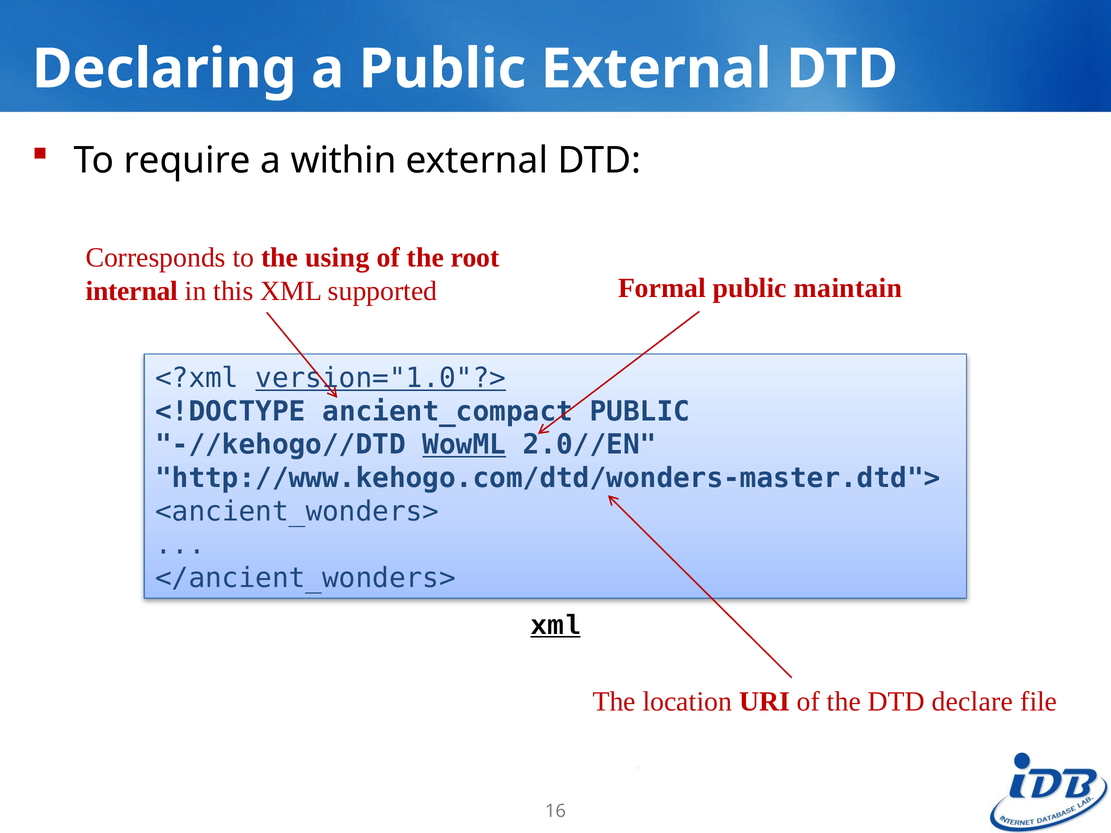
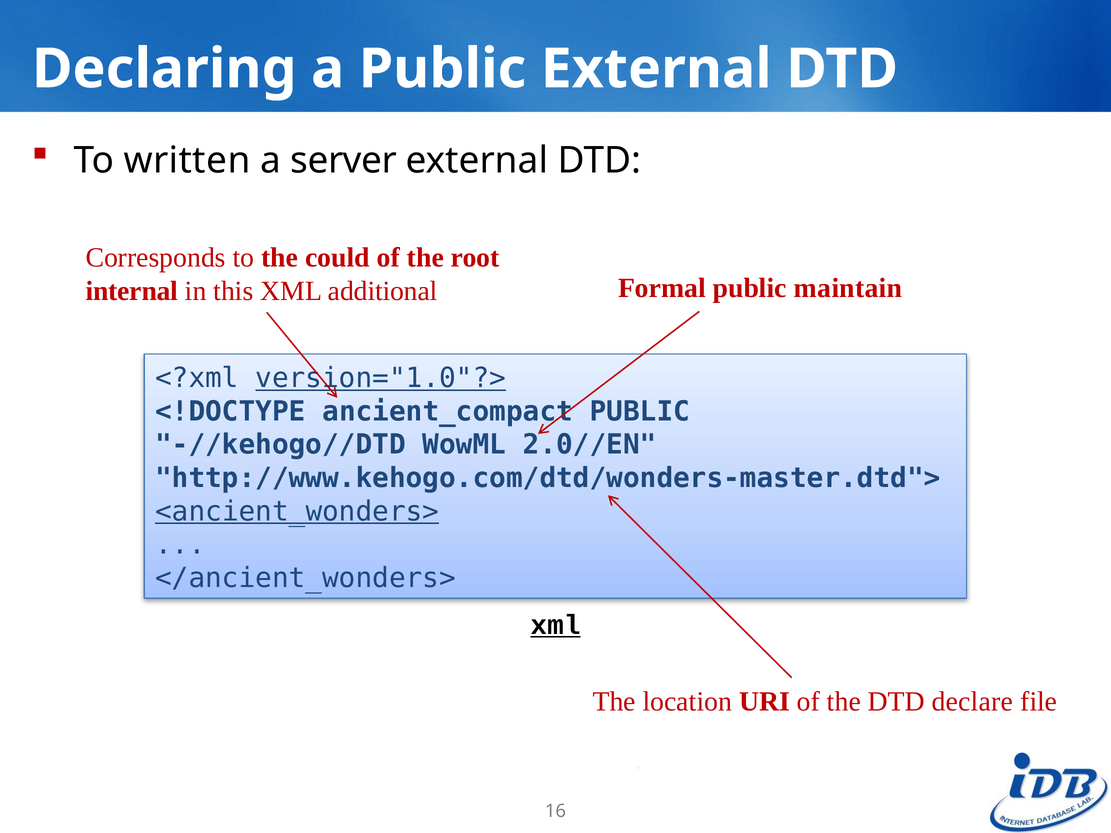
require: require -> written
within: within -> server
using: using -> could
supported: supported -> additional
WowML underline: present -> none
<ancient_wonders> underline: none -> present
